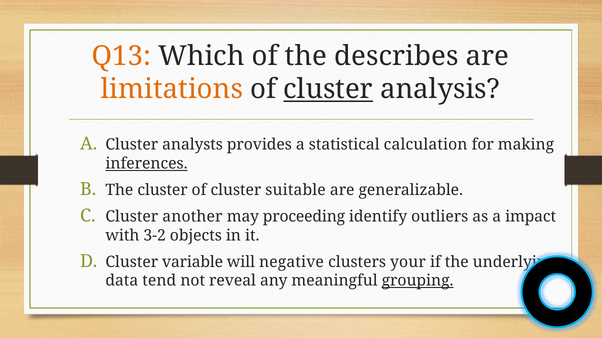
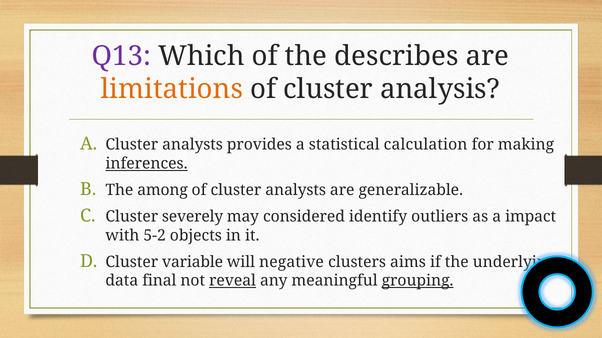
Q13 colour: orange -> purple
cluster at (328, 89) underline: present -> none
The cluster: cluster -> among
of cluster suitable: suitable -> analysts
another: another -> severely
proceeding: proceeding -> considered
3-2: 3-2 -> 5-2
your: your -> aims
tend: tend -> final
reveal underline: none -> present
